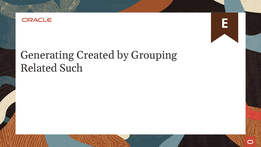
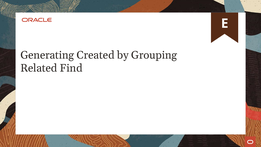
Such: Such -> Find
